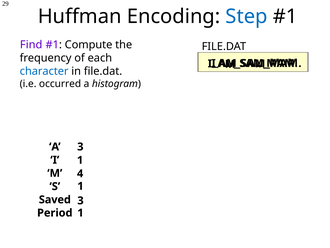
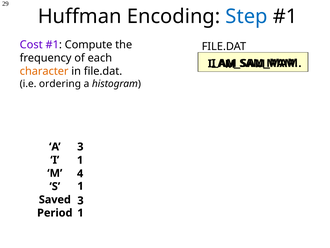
Find: Find -> Cost
character colour: blue -> orange
occurred: occurred -> ordering
